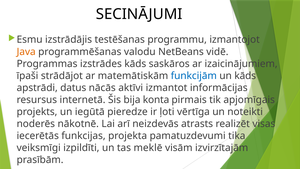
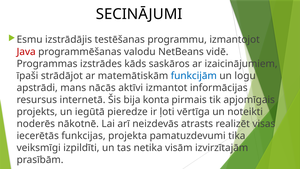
Java colour: orange -> red
un kāds: kāds -> logu
datus: datus -> mans
meklē: meklē -> netika
